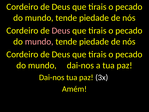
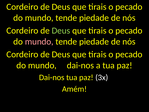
Deus at (61, 31) colour: pink -> light green
